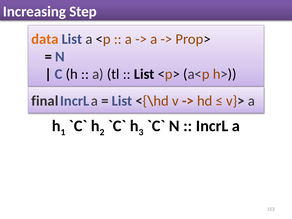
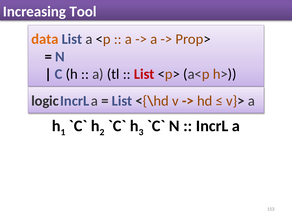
Step: Step -> Tool
List at (144, 74) colour: black -> red
final: final -> logic
